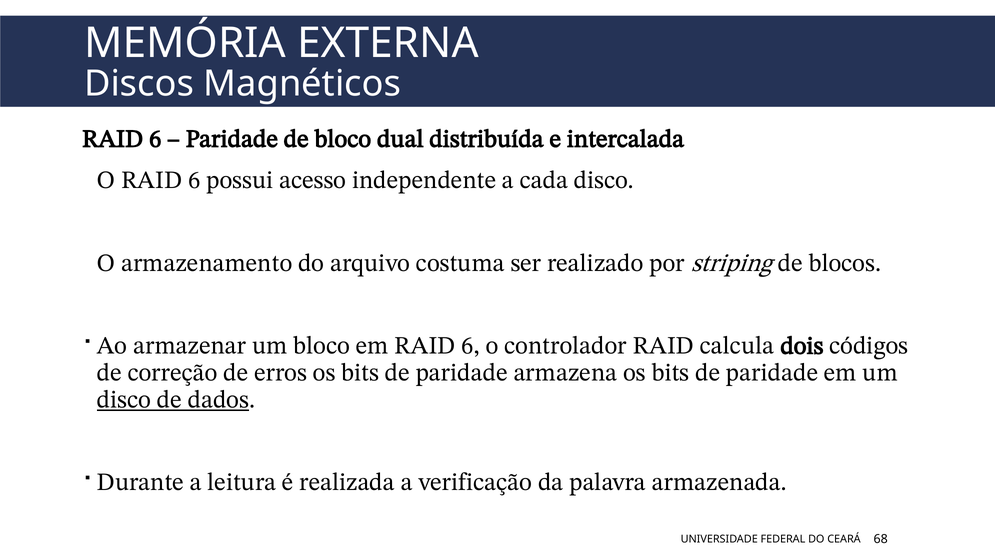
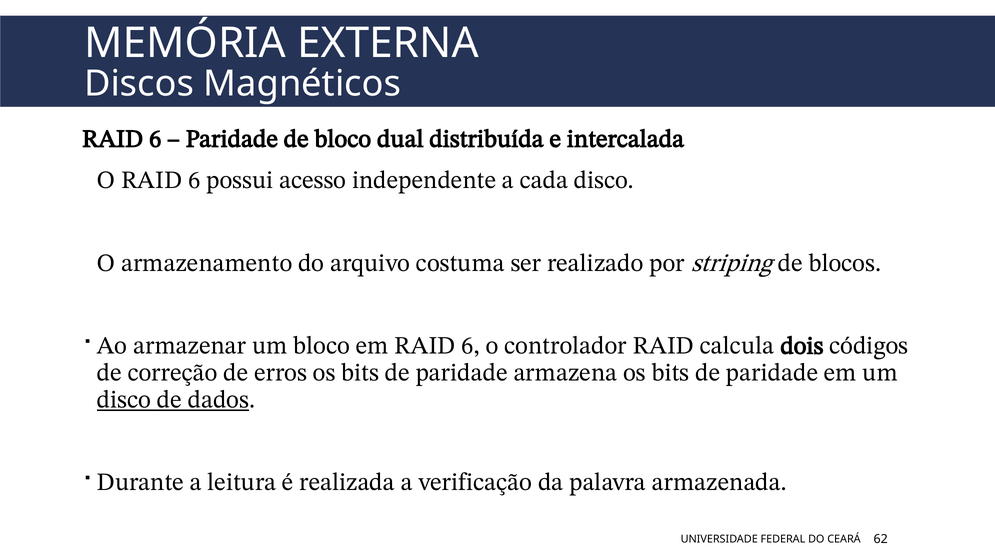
68: 68 -> 62
